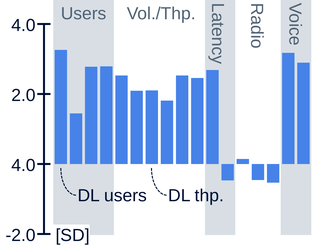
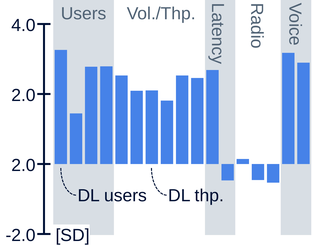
4.0 at (24, 165): 4.0 -> 2.0
